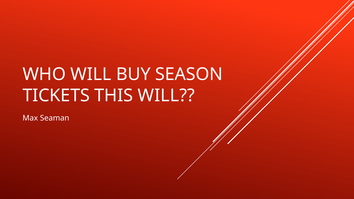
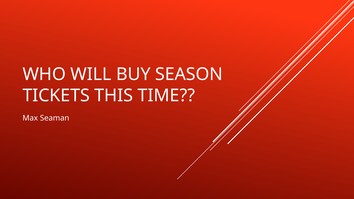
THIS WILL: WILL -> TIME
